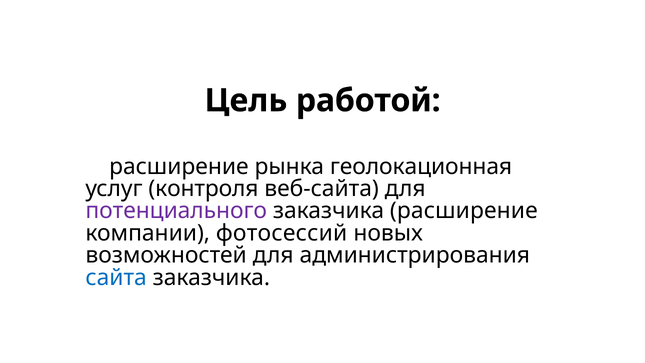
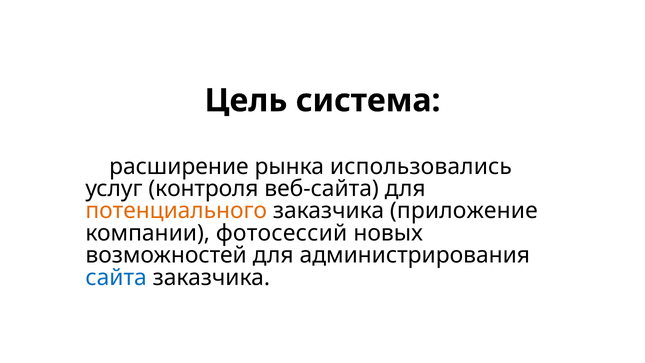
работой: работой -> система
геолокационная: геолокационная -> использовались
потенциального colour: purple -> orange
заказчика расширение: расширение -> приложение
